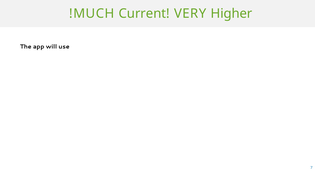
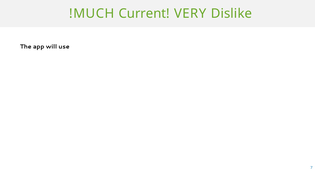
Higher: Higher -> Dislike
